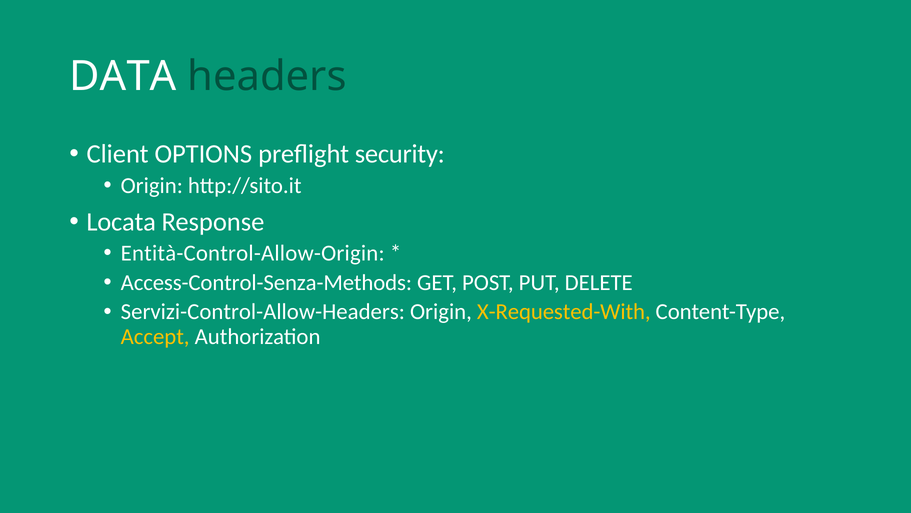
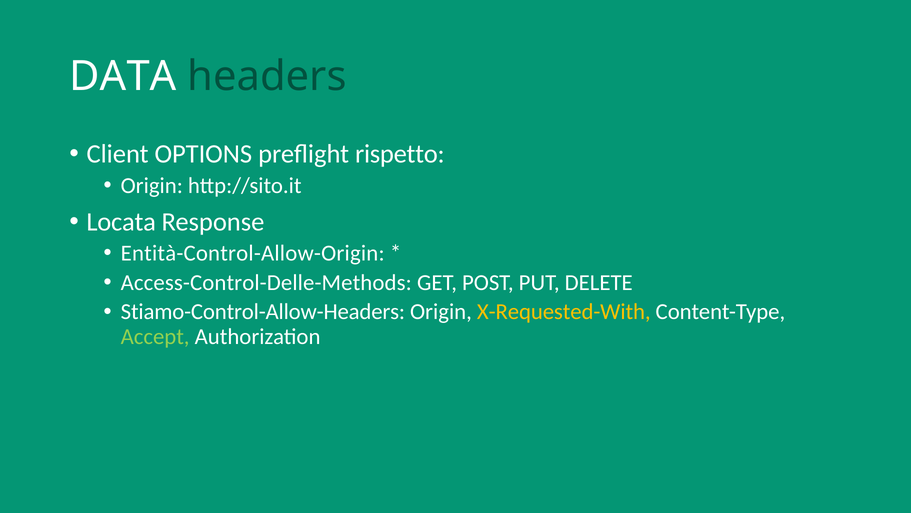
security: security -> rispetto
Access-Control-Senza-Methods: Access-Control-Senza-Methods -> Access-Control-Delle-Methods
Servizi-Control-Allow-Headers: Servizi-Control-Allow-Headers -> Stiamo-Control-Allow-Headers
Accept colour: yellow -> light green
